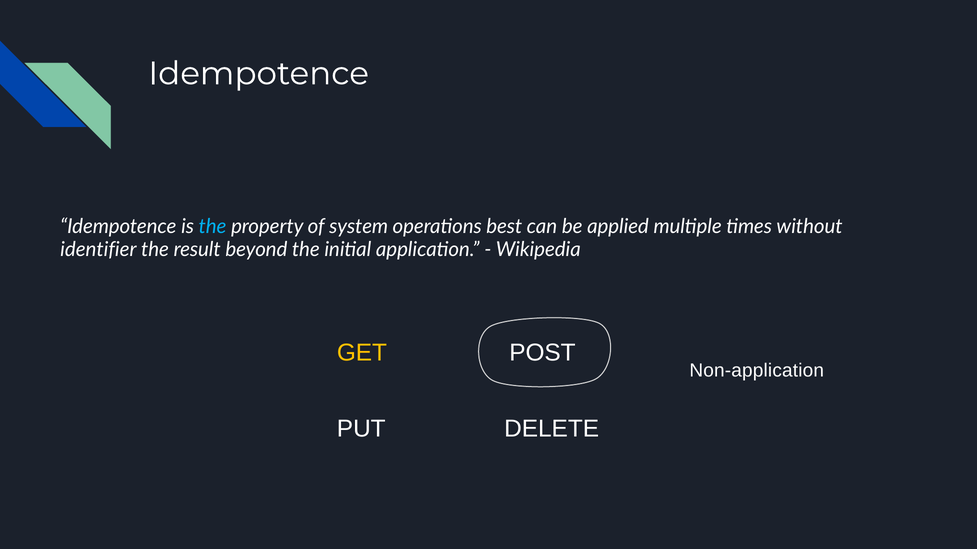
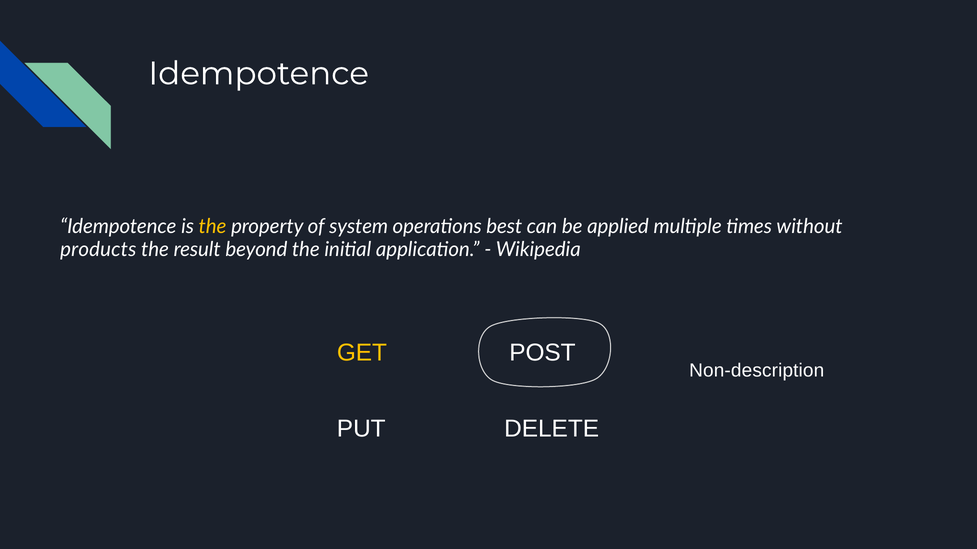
the at (212, 227) colour: light blue -> yellow
identifier: identifier -> products
Non-application: Non-application -> Non-description
